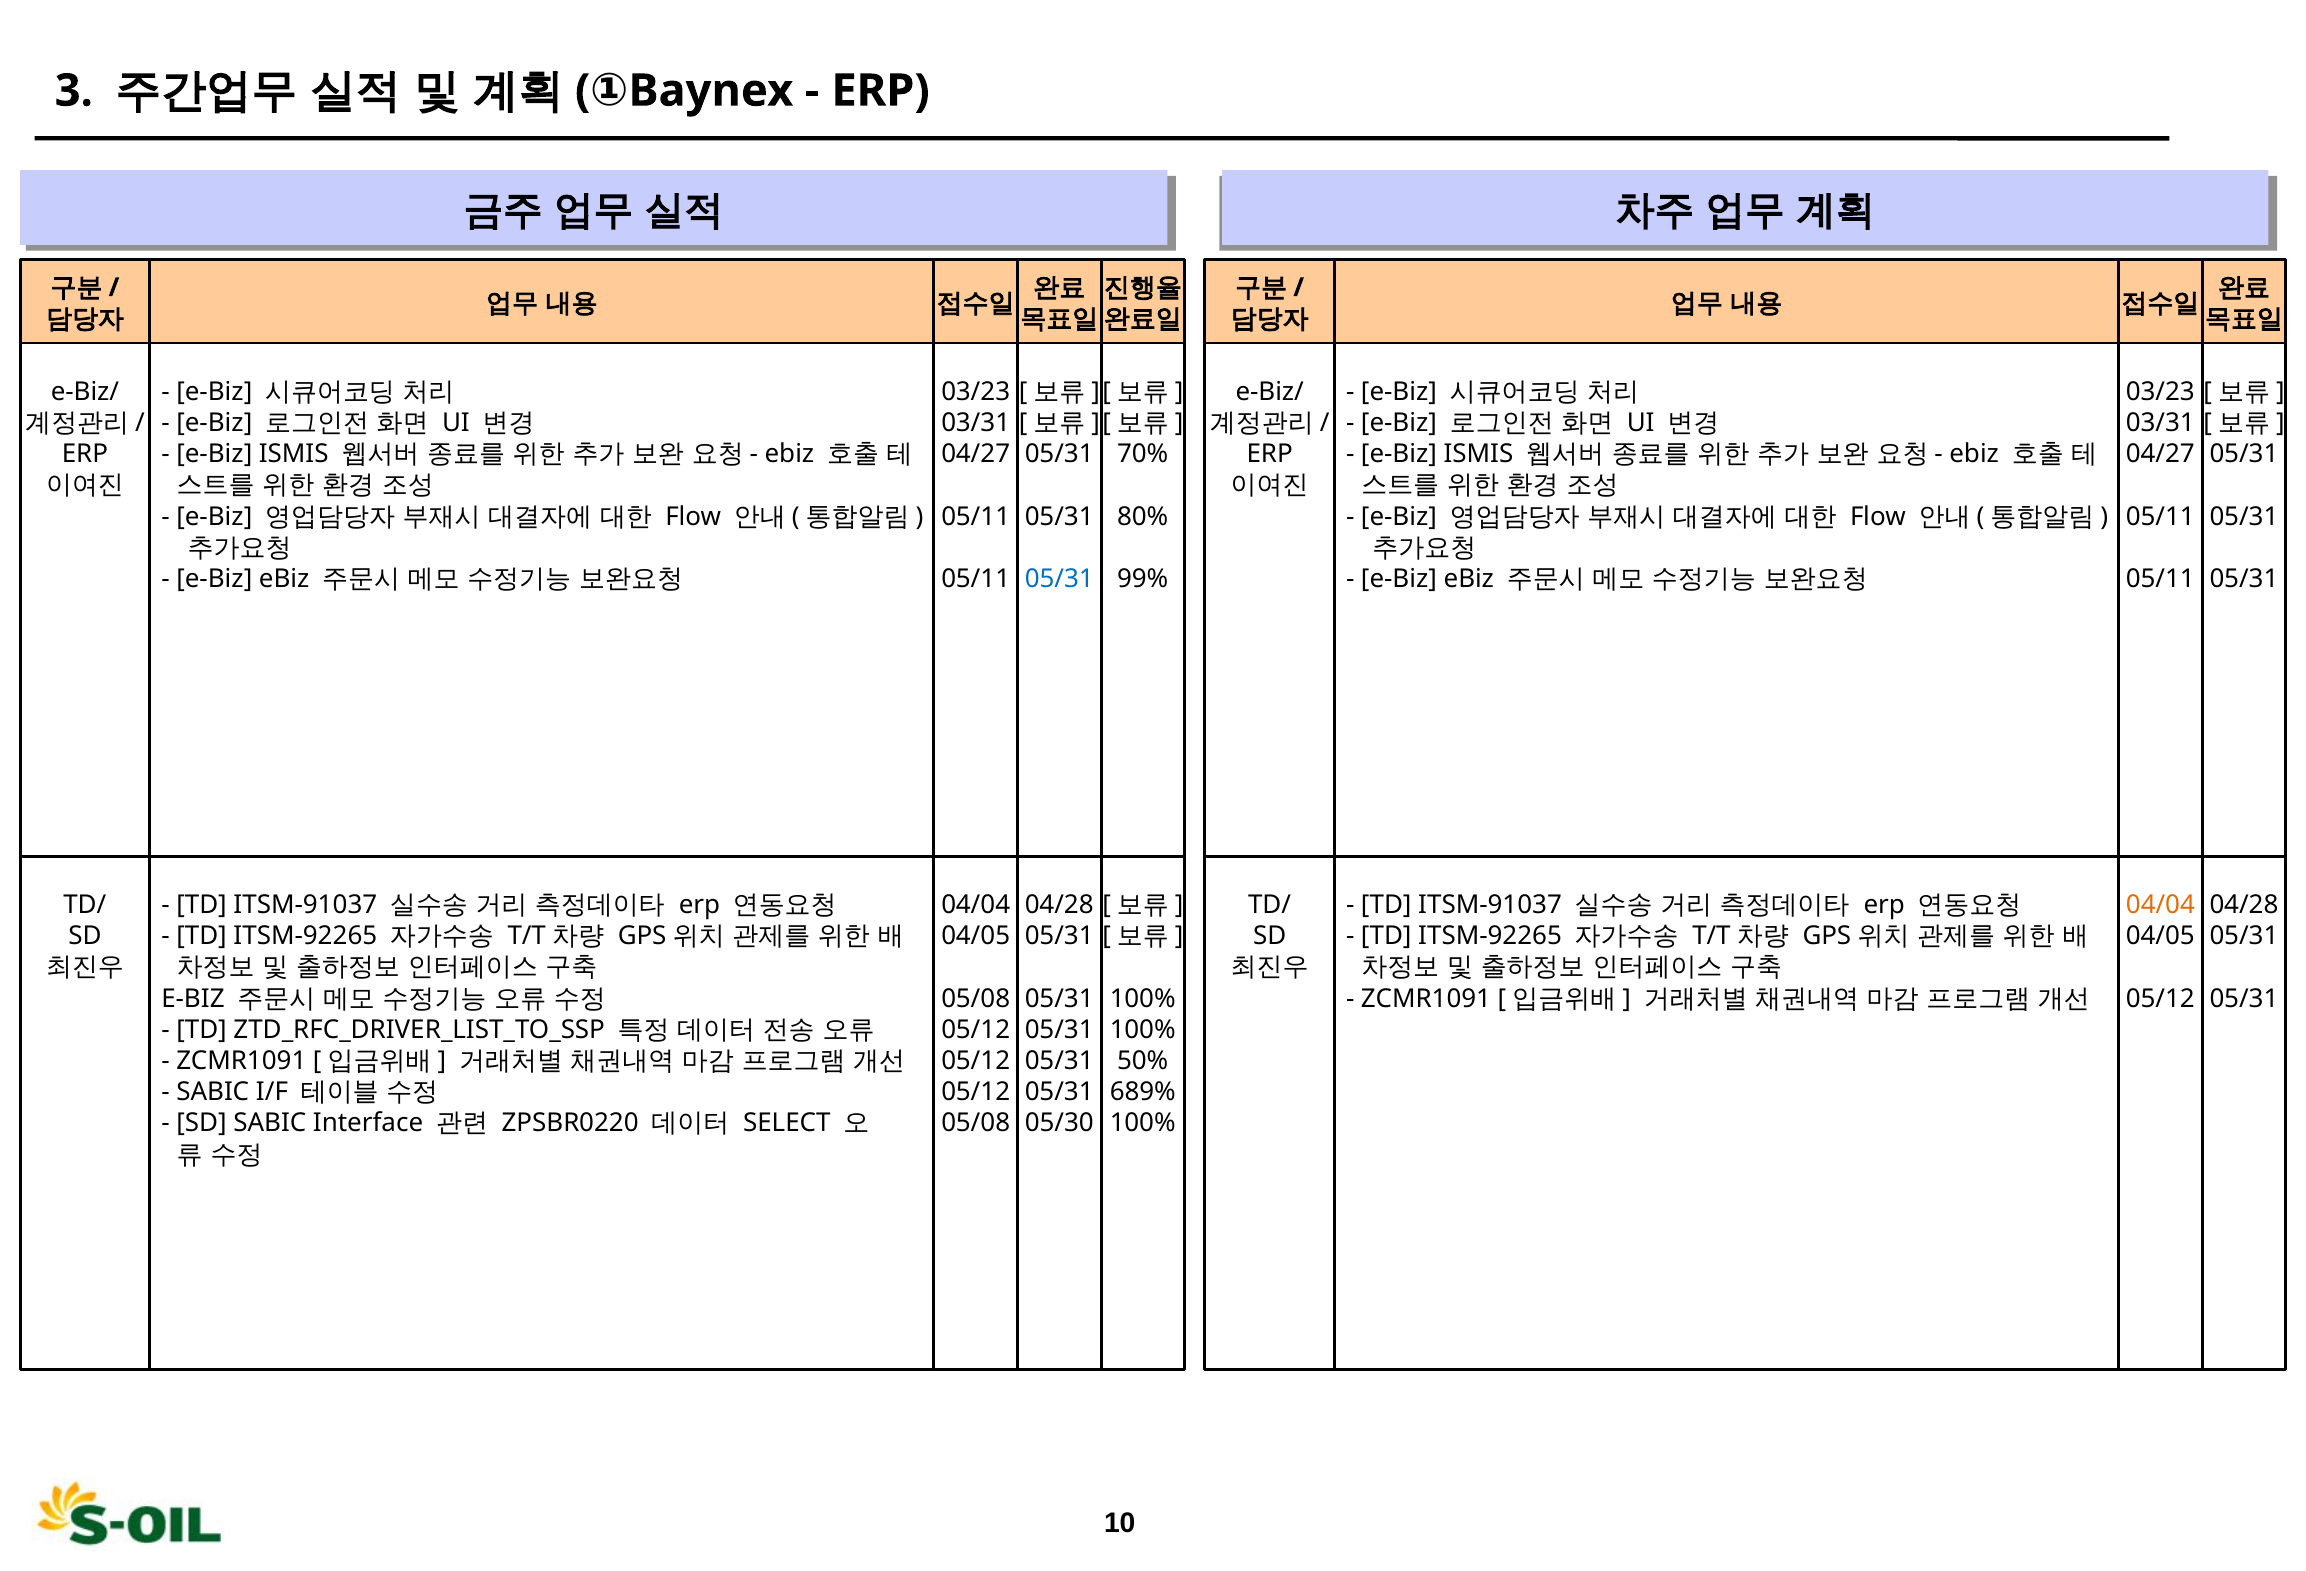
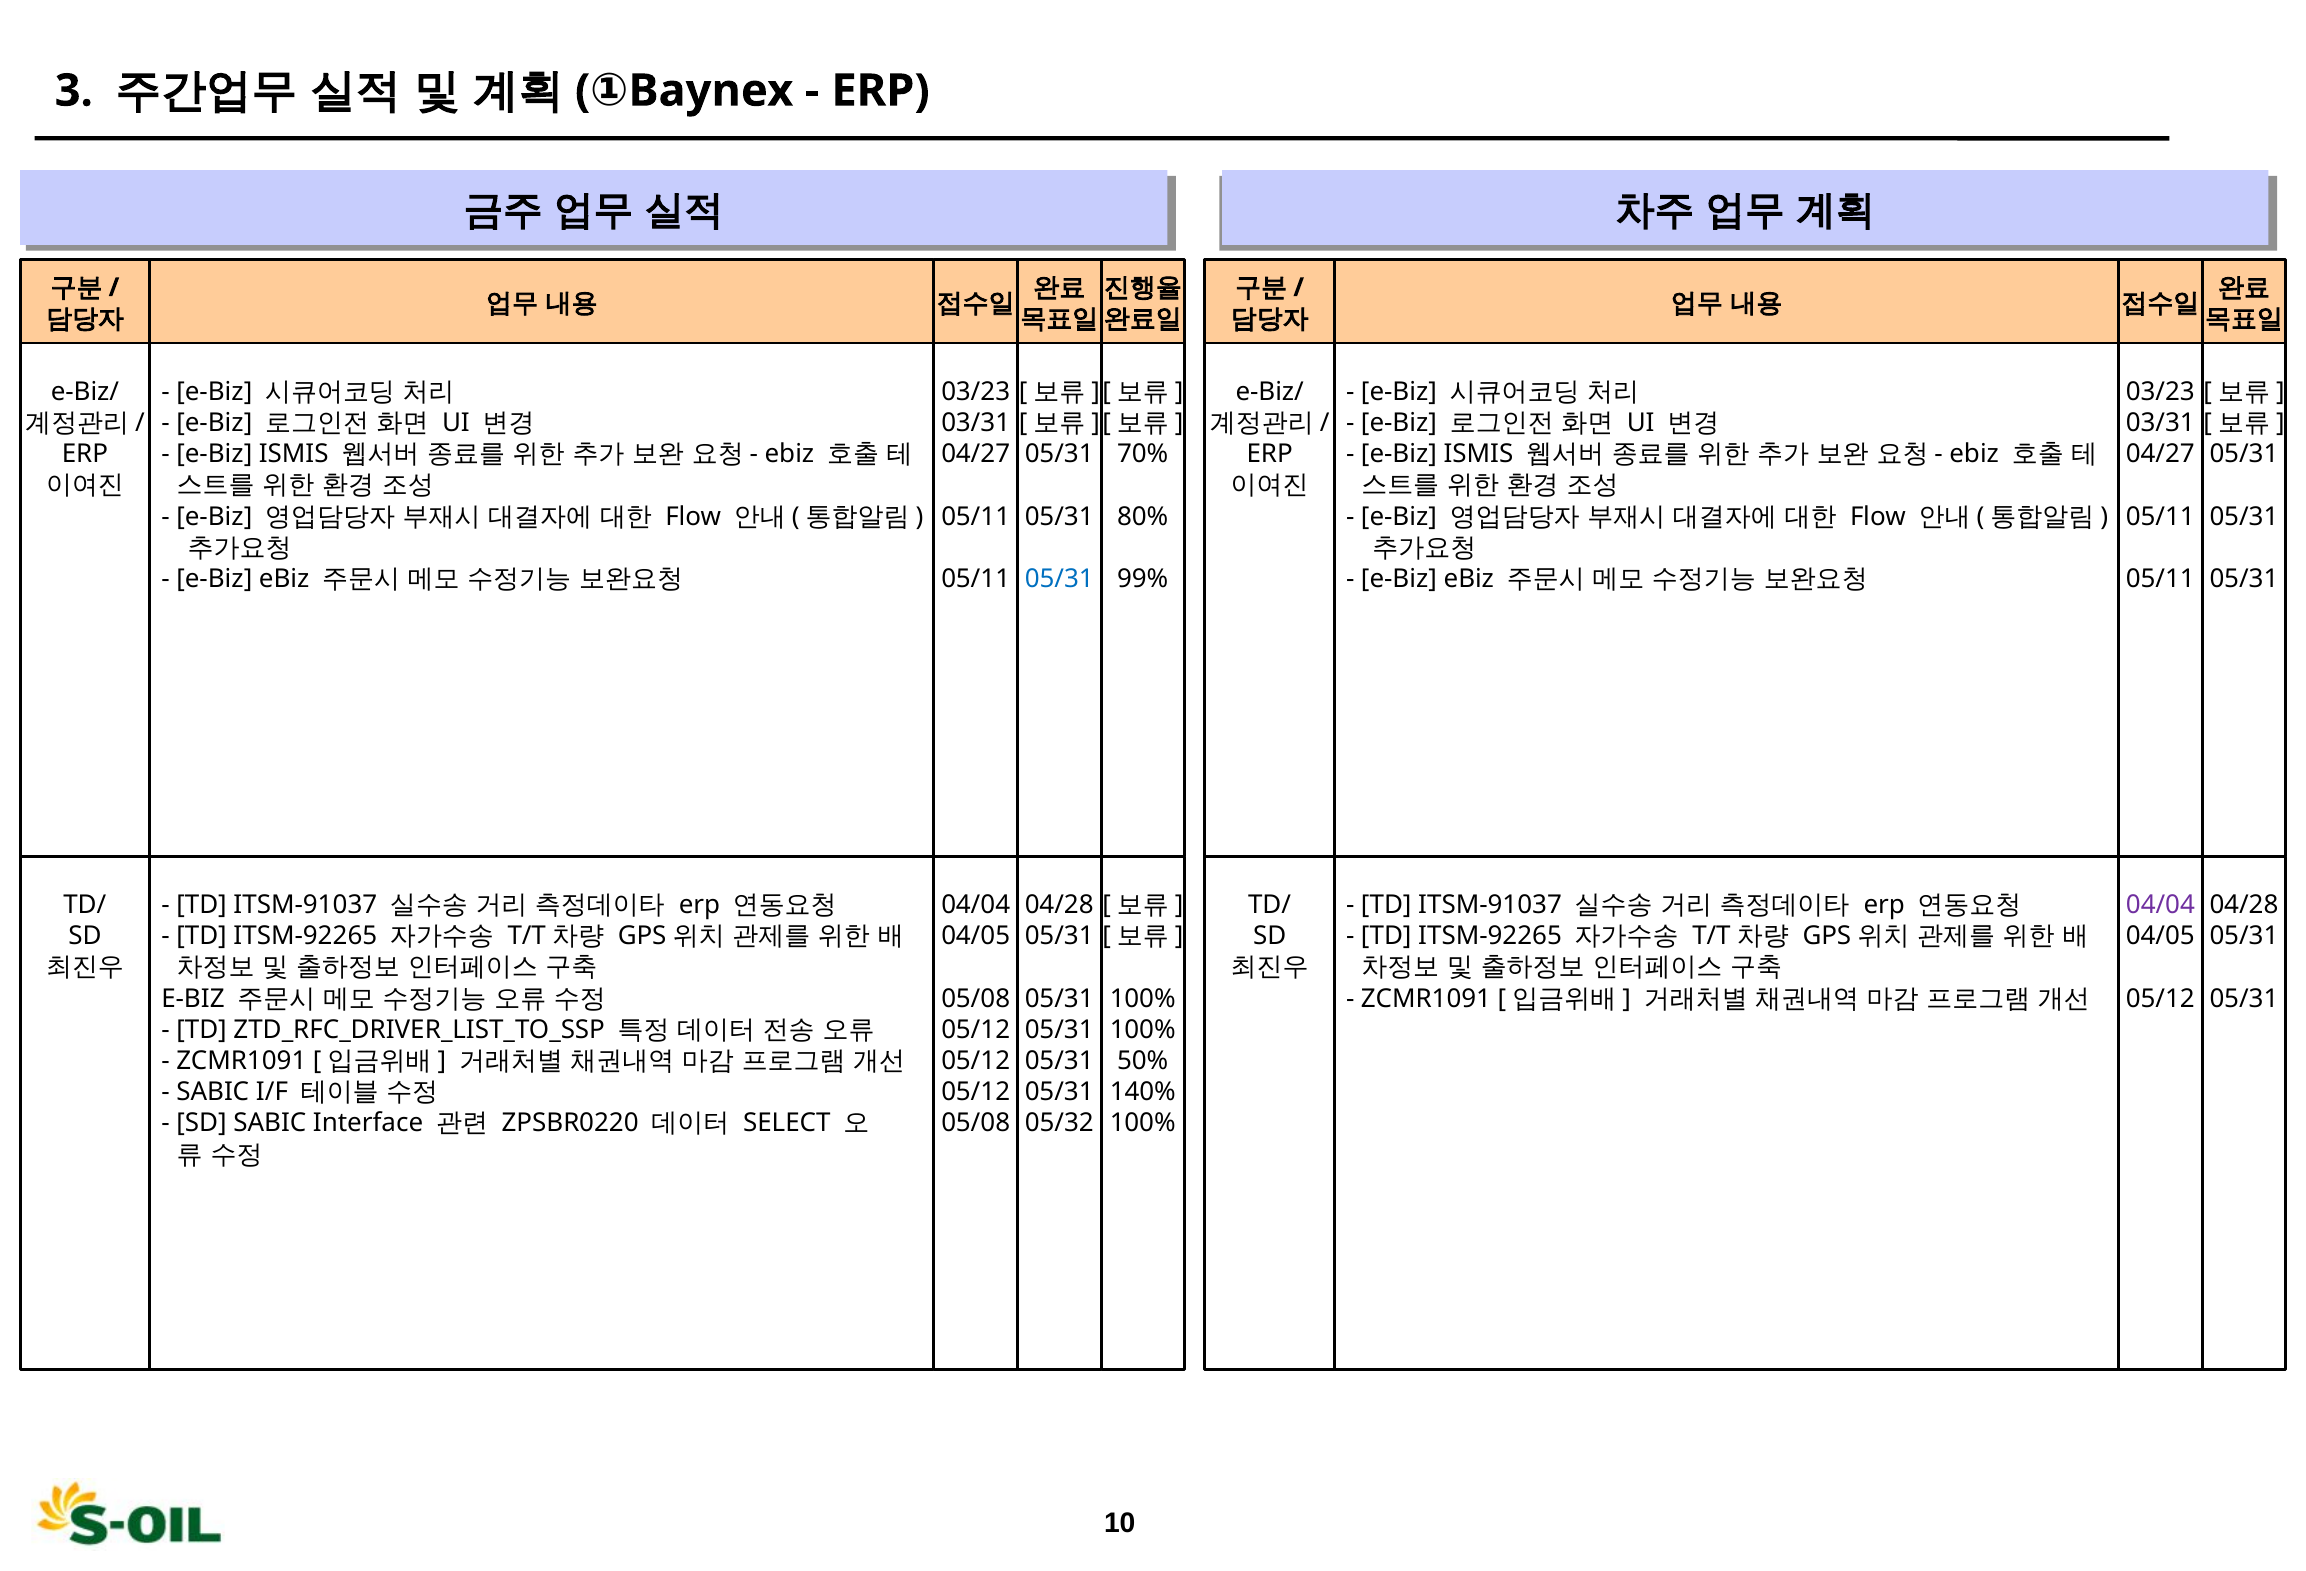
04/04 at (2160, 905) colour: orange -> purple
689%: 689% -> 140%
05/30: 05/30 -> 05/32
